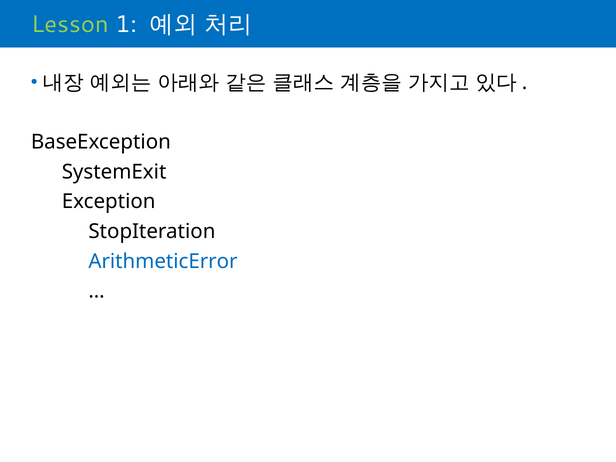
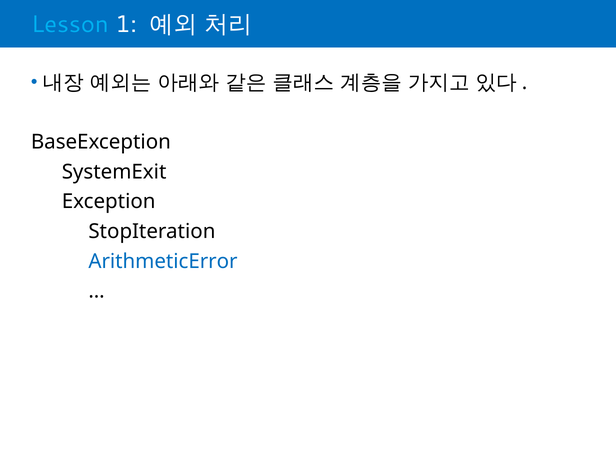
Lesson colour: light green -> light blue
